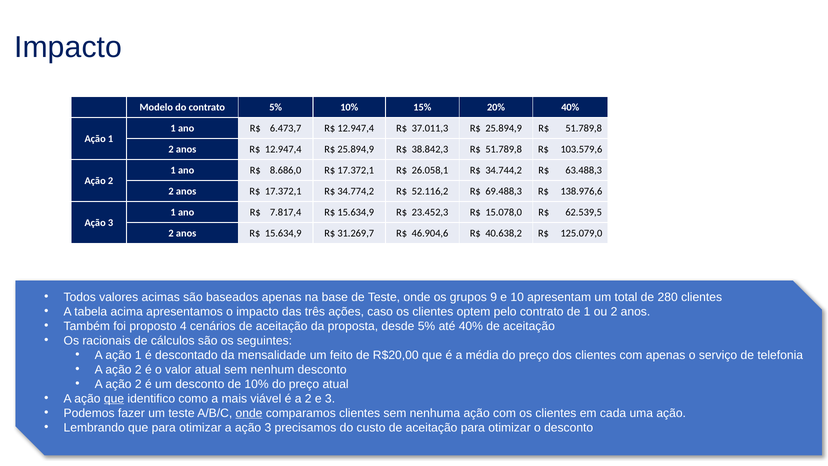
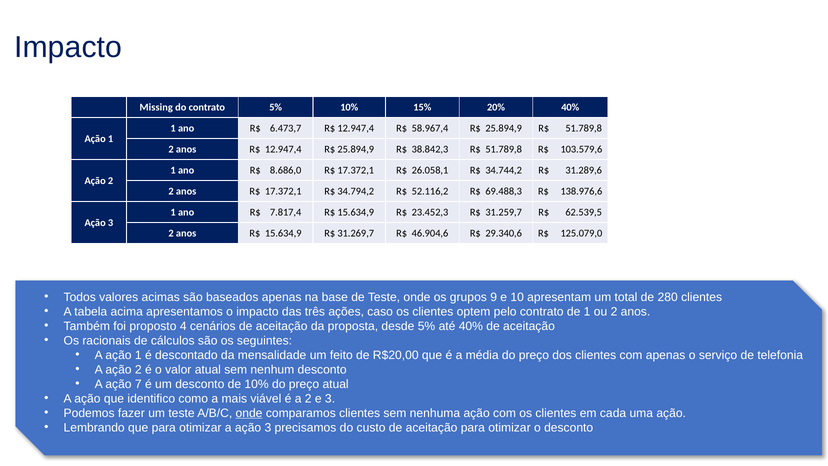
Modelo: Modelo -> Missing
37.011,3: 37.011,3 -> 58.967,4
63.488,3: 63.488,3 -> 31.289,6
34.774,2: 34.774,2 -> 34.794,2
15.078,0: 15.078,0 -> 31.259,7
40.638,2: 40.638,2 -> 29.340,6
2 at (138, 384): 2 -> 7
que at (114, 398) underline: present -> none
